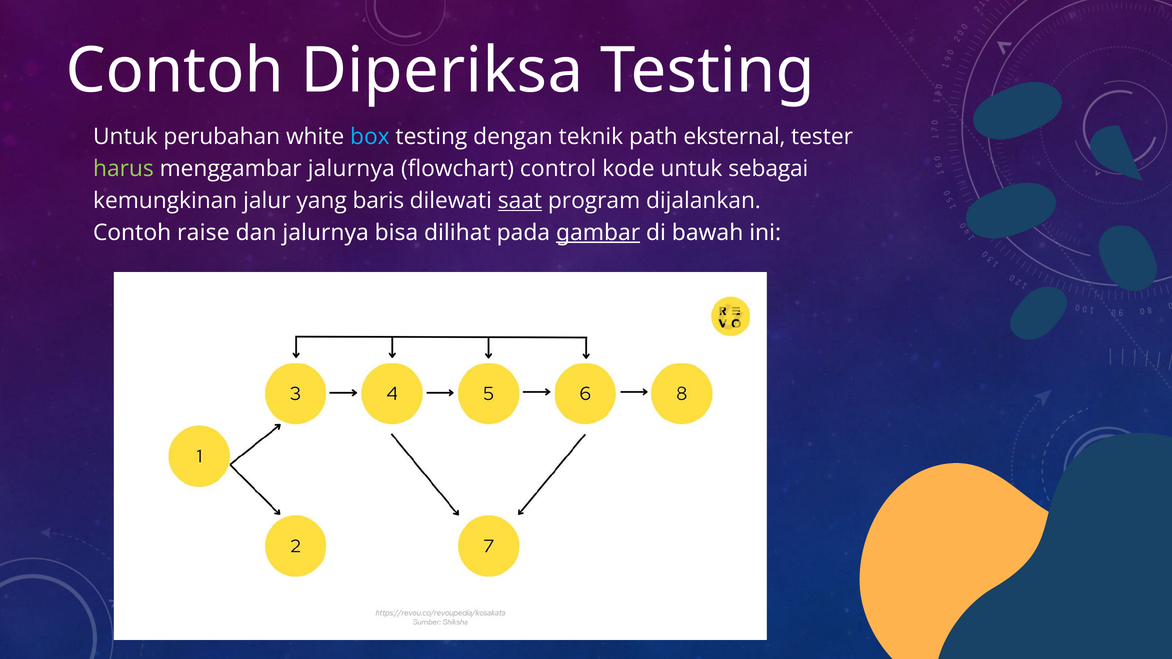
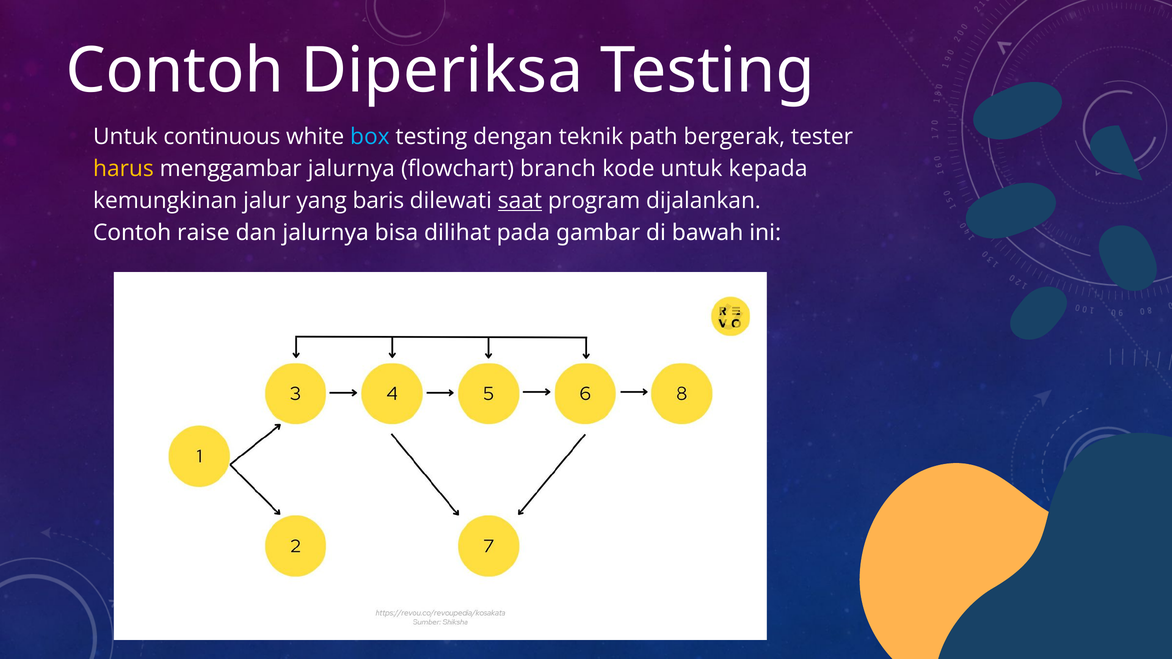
perubahan: perubahan -> continuous
eksternal: eksternal -> bergerak
harus colour: light green -> yellow
control: control -> branch
sebagai: sebagai -> kepada
gambar underline: present -> none
